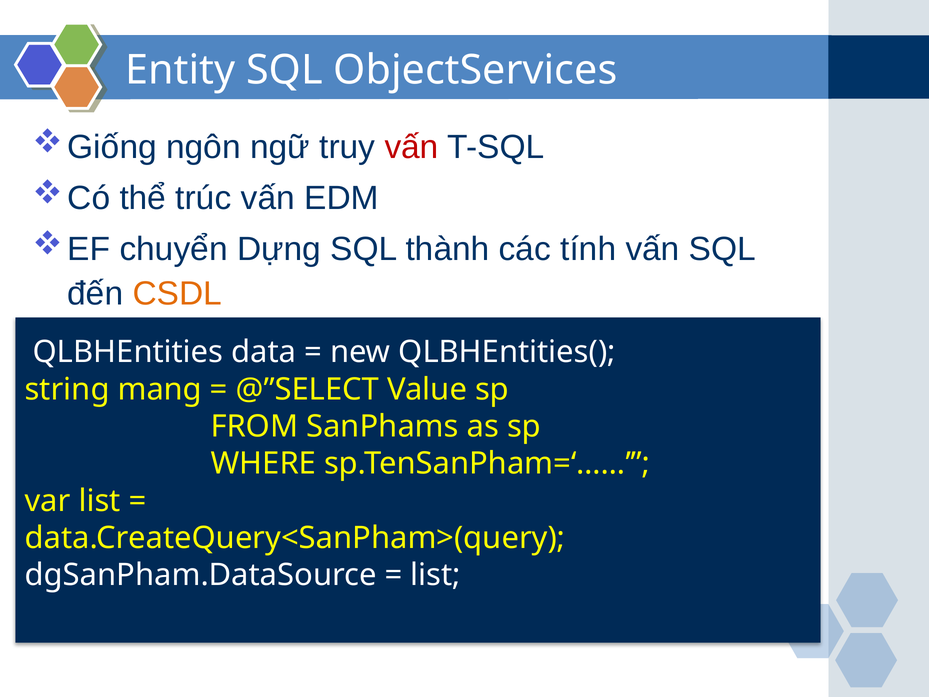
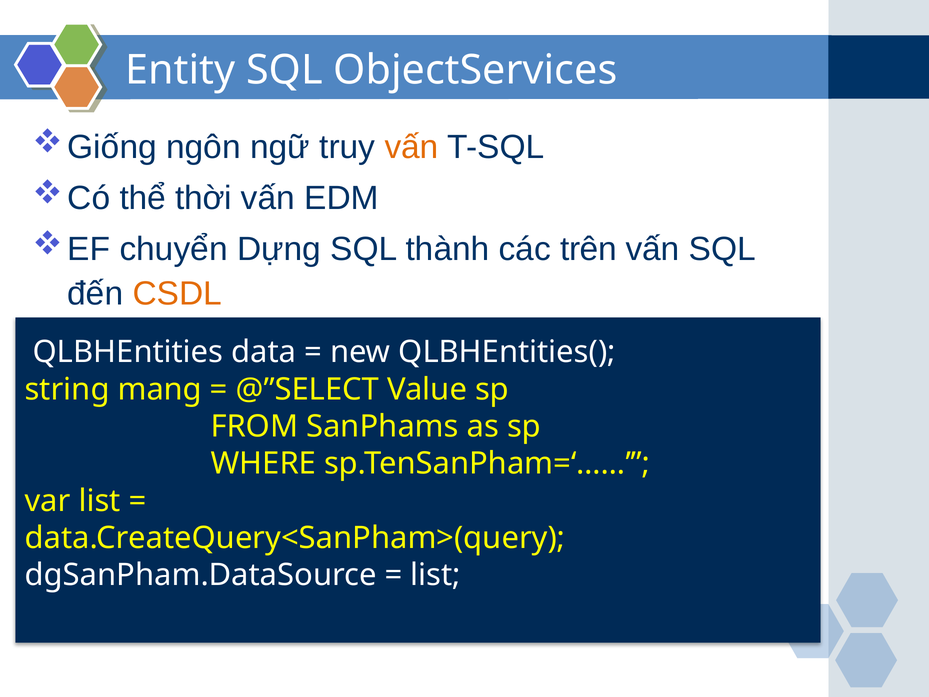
vấn at (412, 147) colour: red -> orange
trúc: trúc -> thời
tính: tính -> trên
